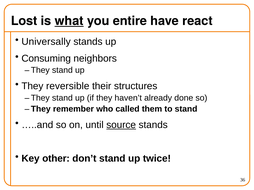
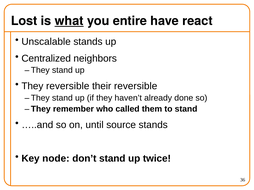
Universally: Universally -> Unscalable
Consuming: Consuming -> Centralized
their structures: structures -> reversible
source underline: present -> none
other: other -> node
